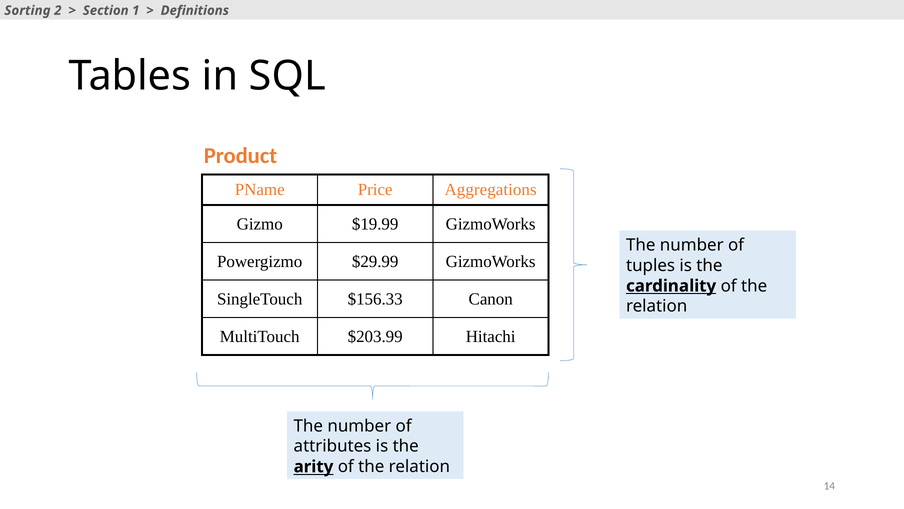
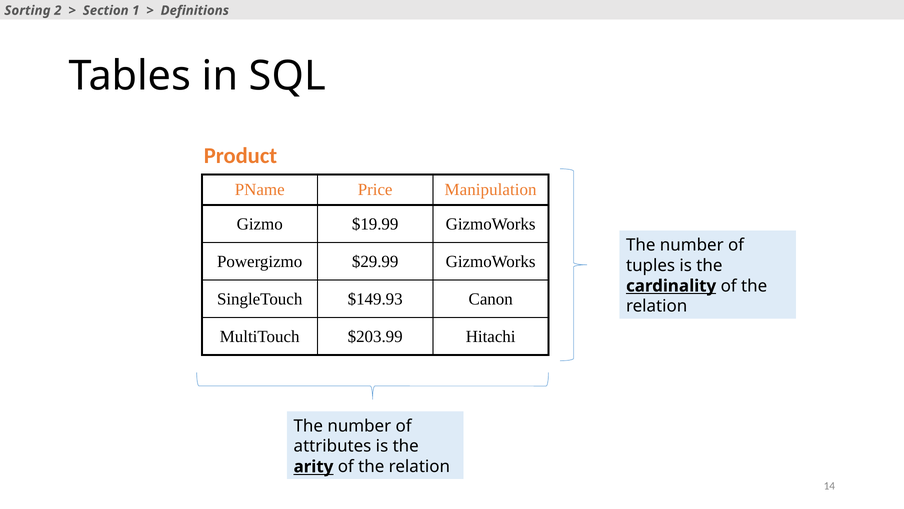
Aggregations: Aggregations -> Manipulation
$156.33: $156.33 -> $149.93
